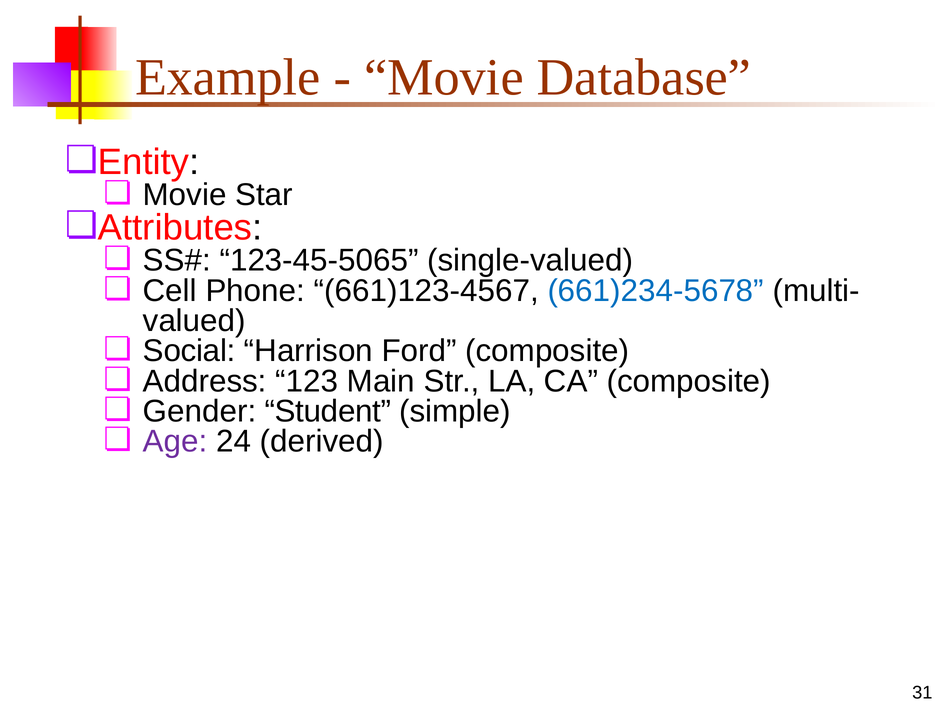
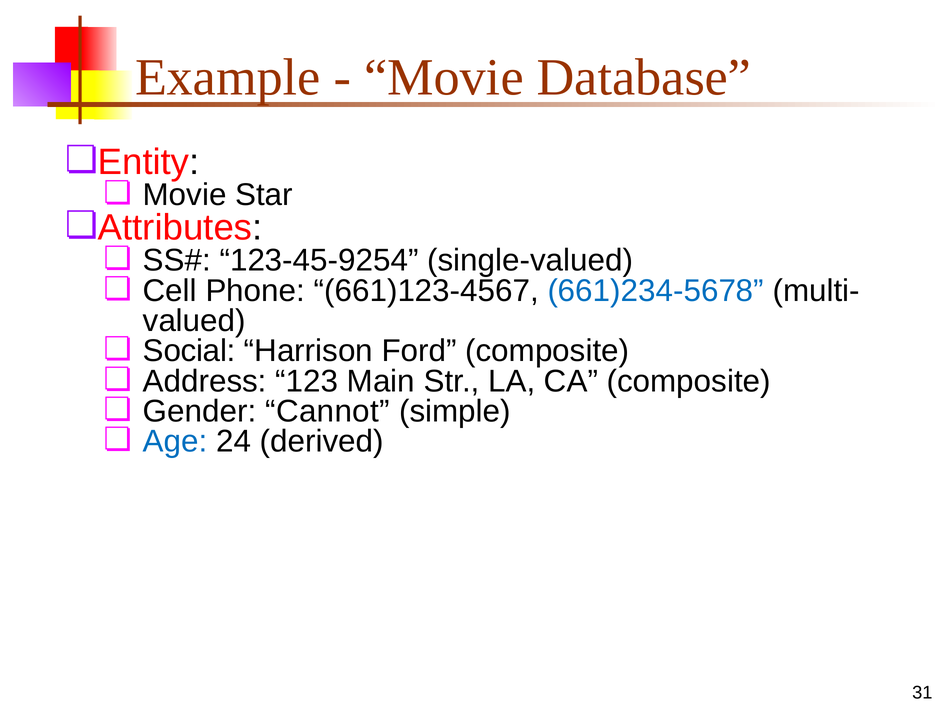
123-45-5065: 123-45-5065 -> 123-45-9254
Student: Student -> Cannot
Age colour: purple -> blue
